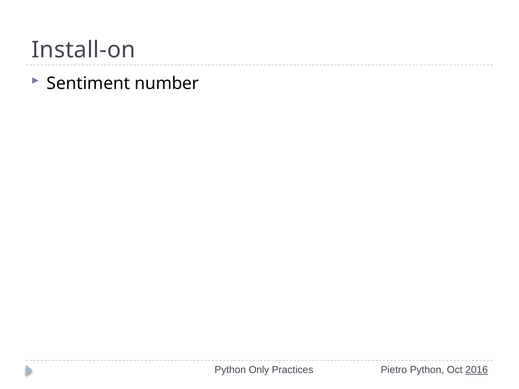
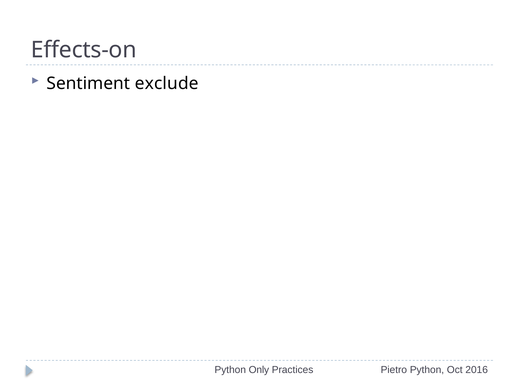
Install-on: Install-on -> Effects-on
number: number -> exclude
2016 underline: present -> none
